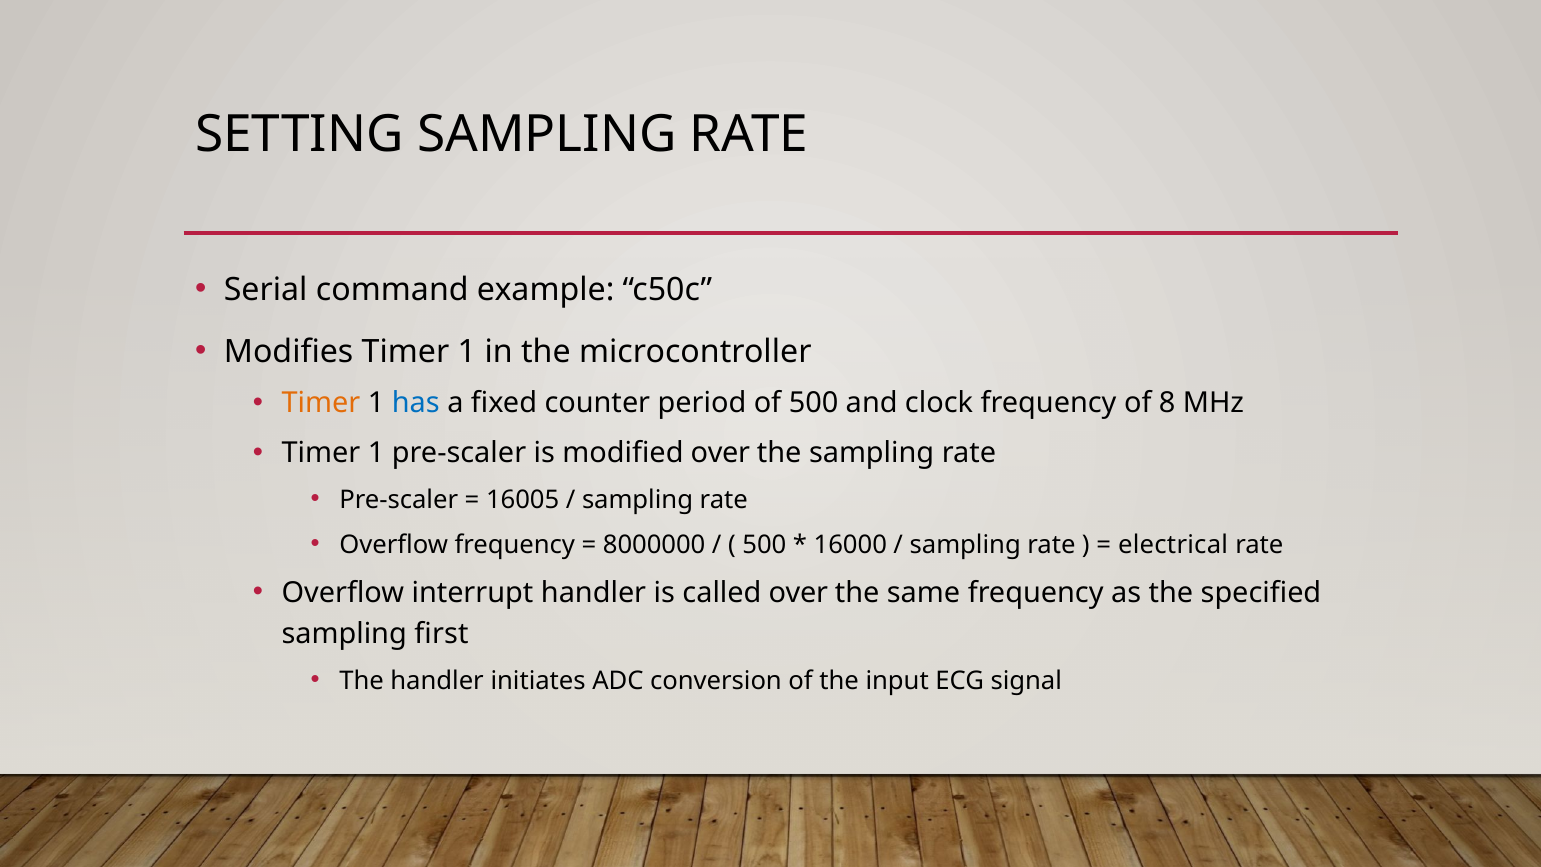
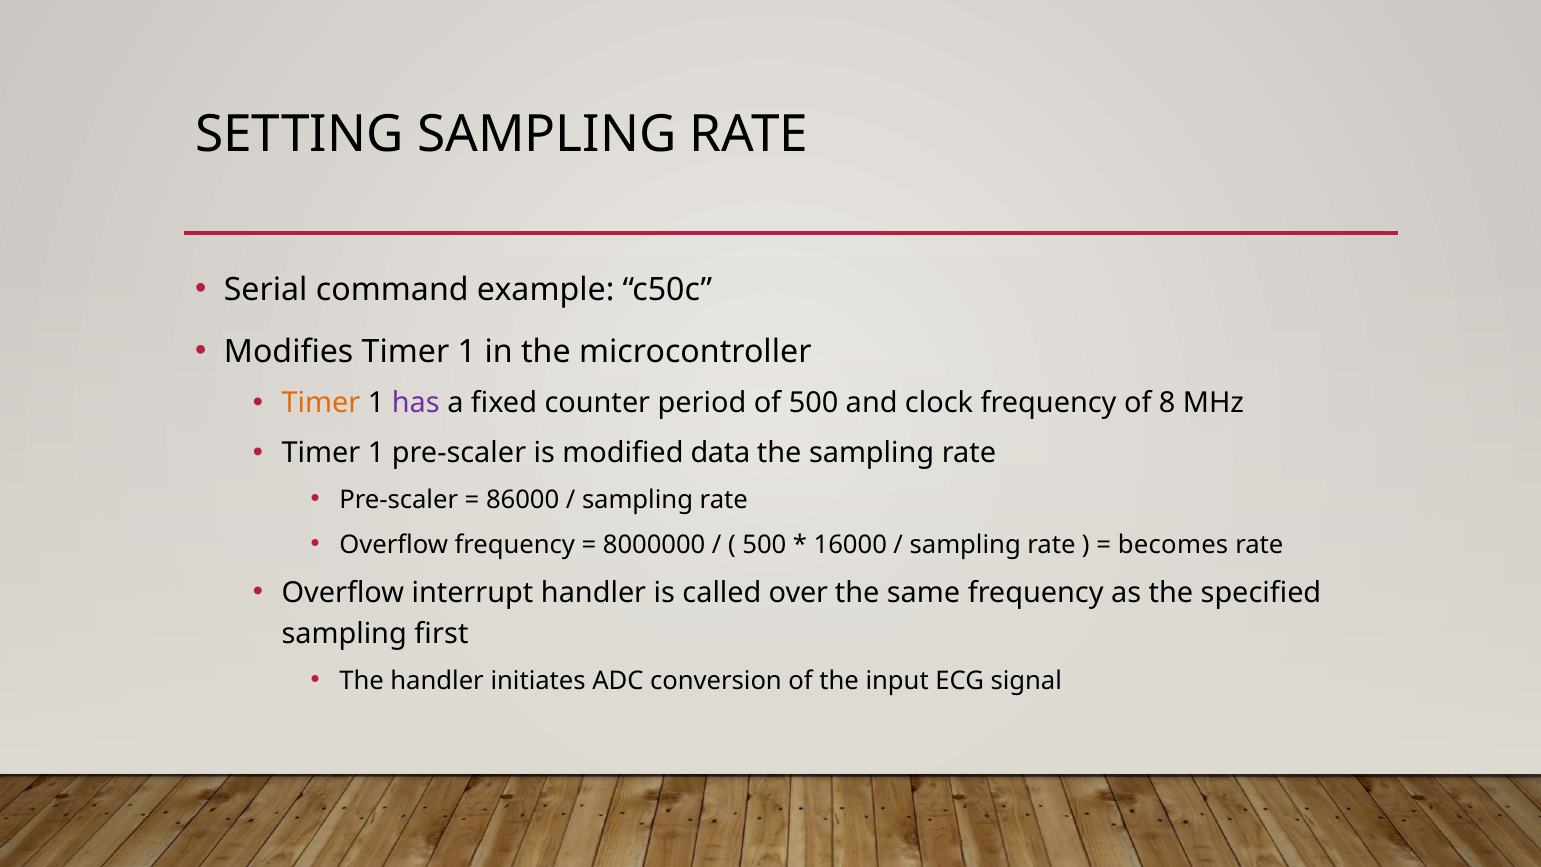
has colour: blue -> purple
modified over: over -> data
16005: 16005 -> 86000
electrical: electrical -> becomes
